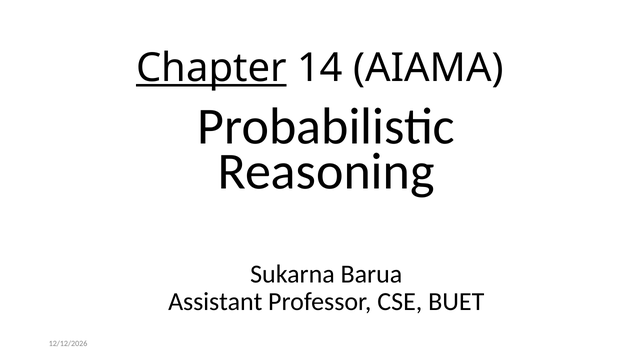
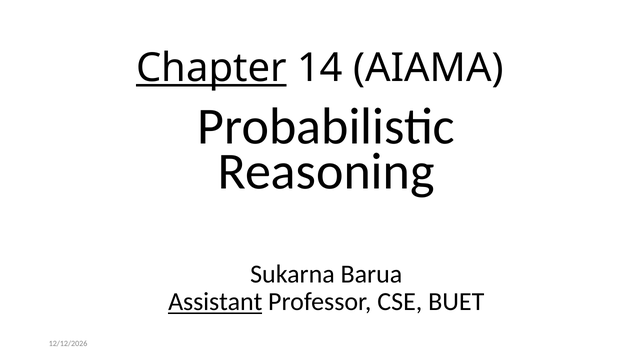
Assistant underline: none -> present
